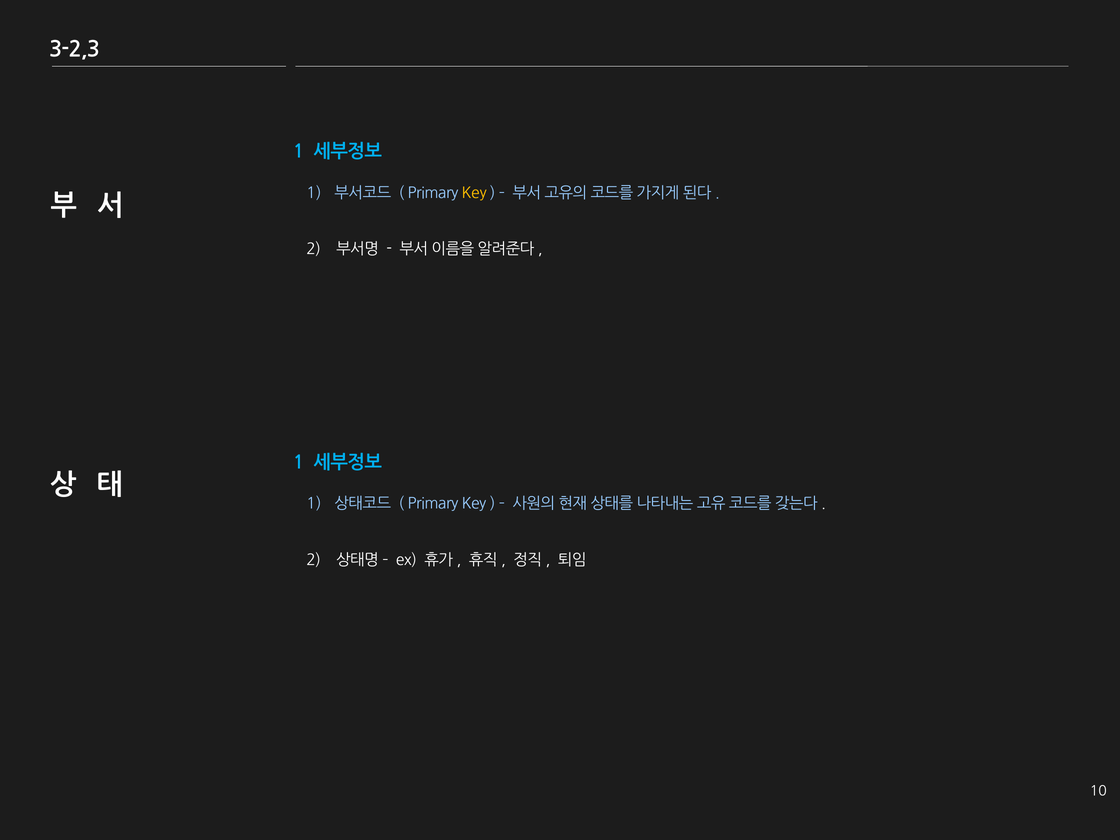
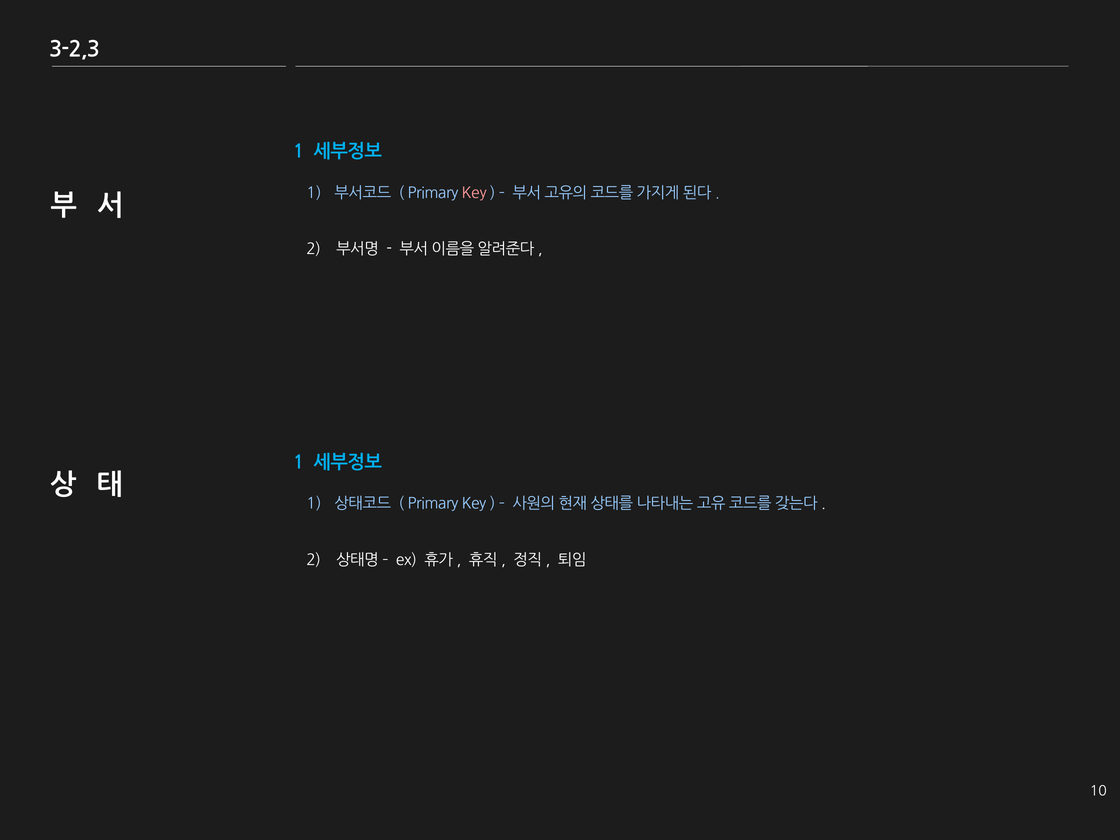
Key at (474, 193) colour: yellow -> pink
